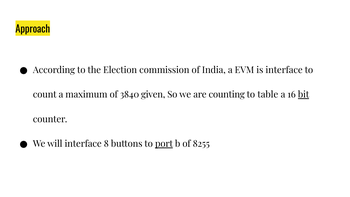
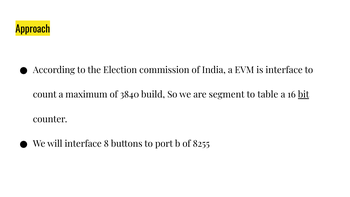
given: given -> build
counting: counting -> segment
port underline: present -> none
